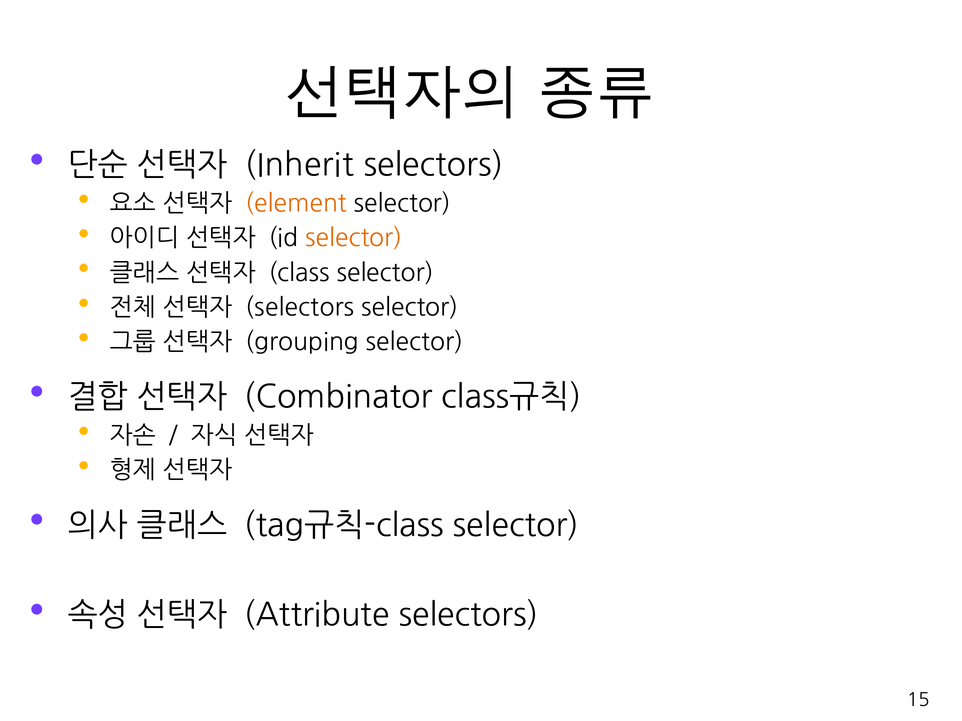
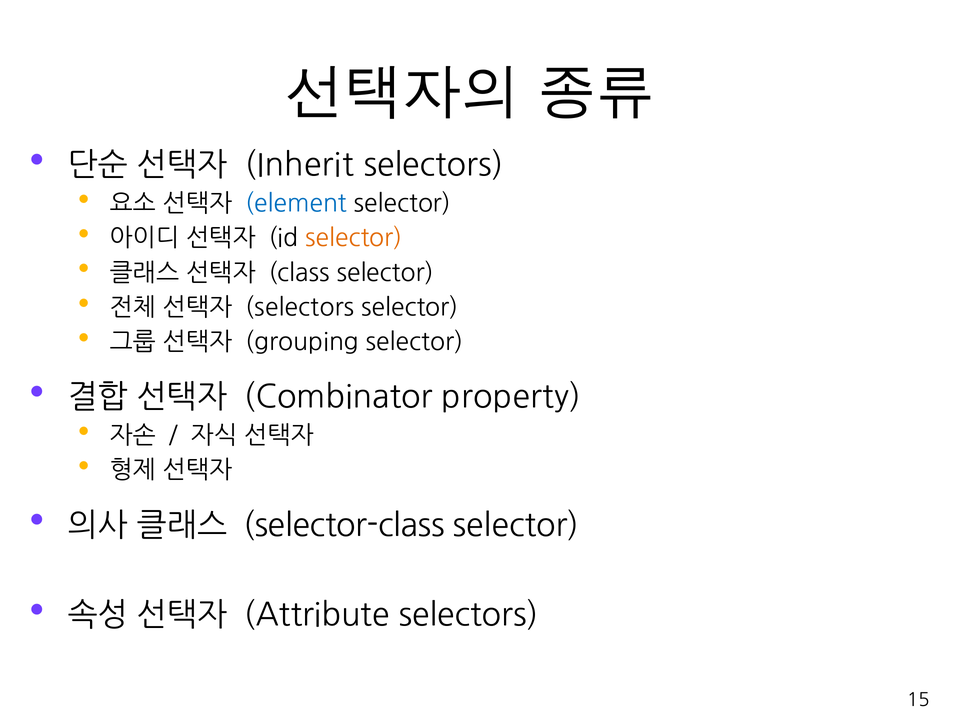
element colour: orange -> blue
class규칙: class규칙 -> property
tag규칙-class: tag규칙-class -> selector-class
